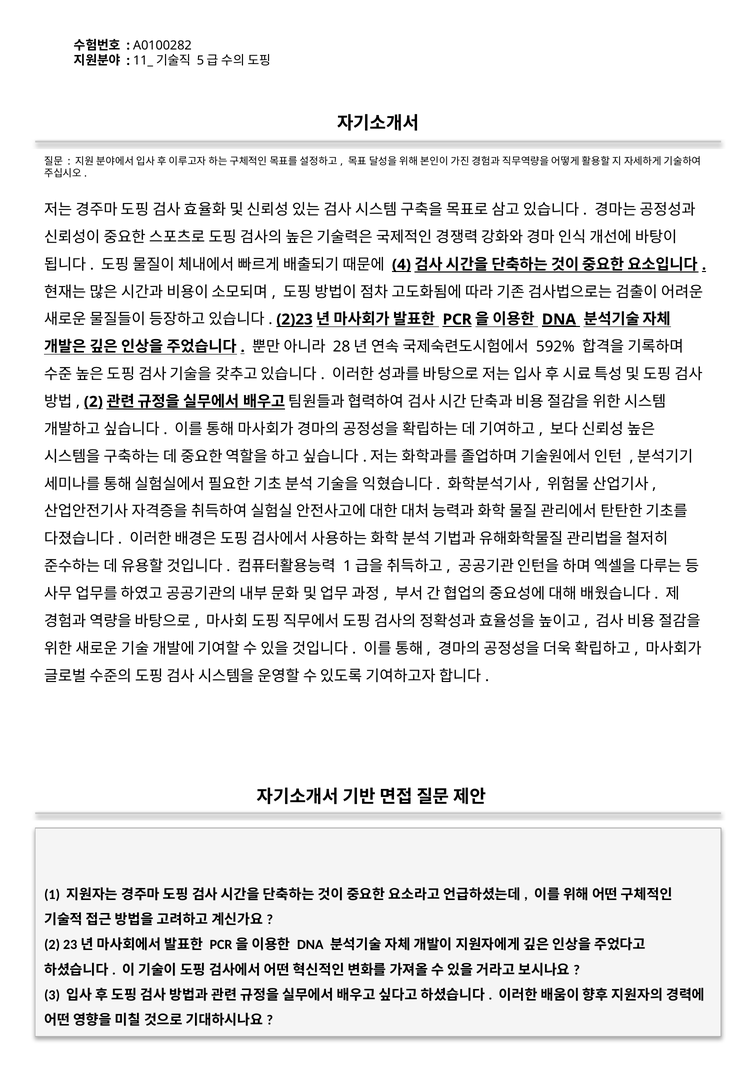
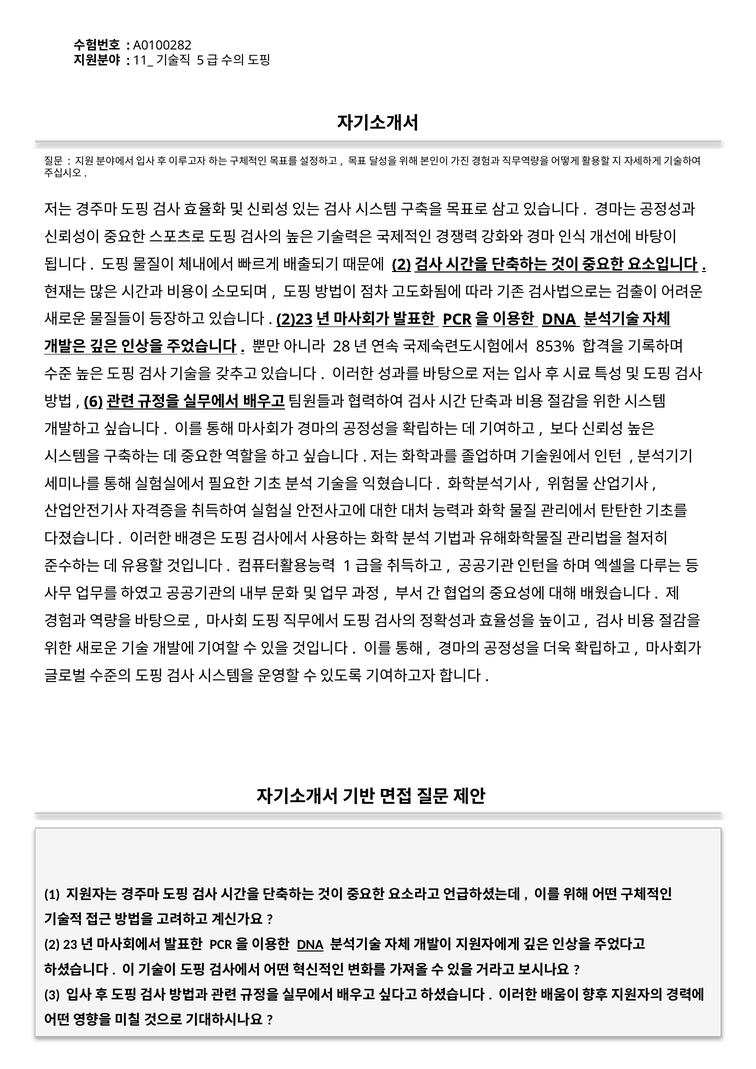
4 at (401, 265): 4 -> 2
592%: 592% -> 853%
2 at (93, 402): 2 -> 6
DNA at (310, 945) underline: none -> present
